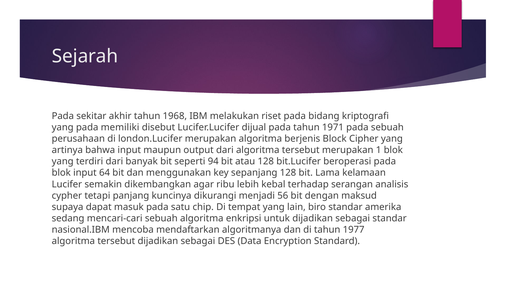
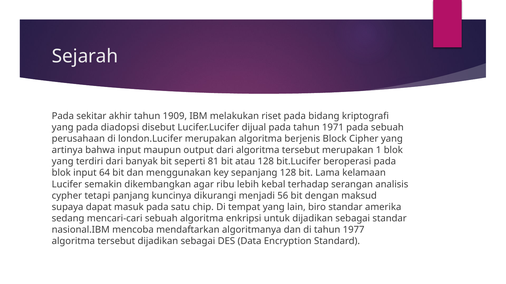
1968: 1968 -> 1909
memiliki: memiliki -> diadopsi
94: 94 -> 81
